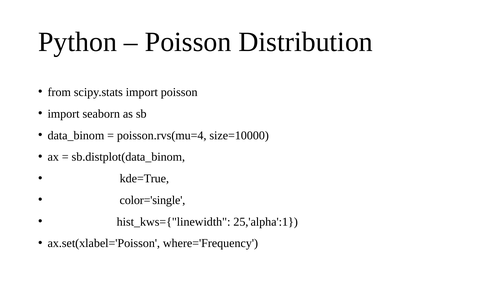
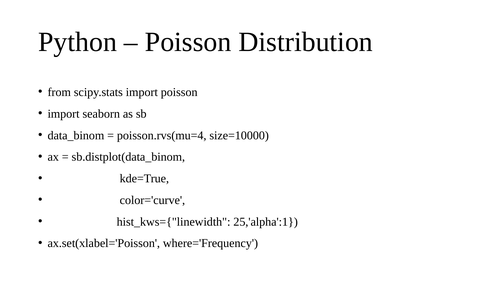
color='single: color='single -> color='curve
